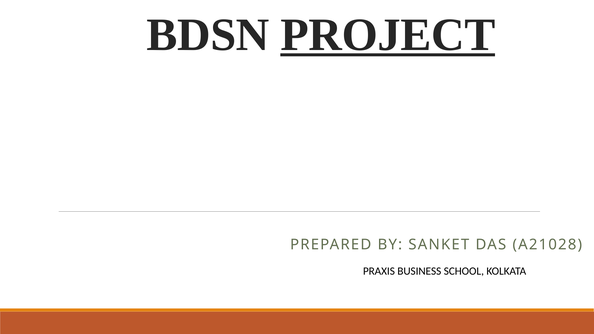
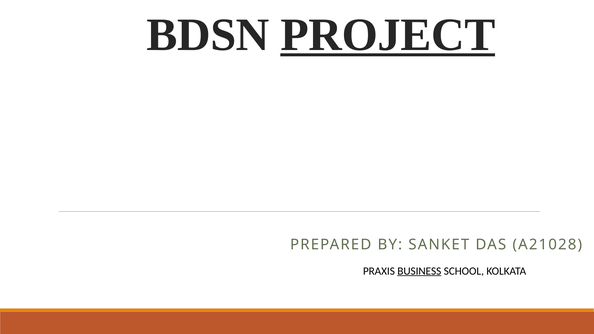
BUSINESS underline: none -> present
